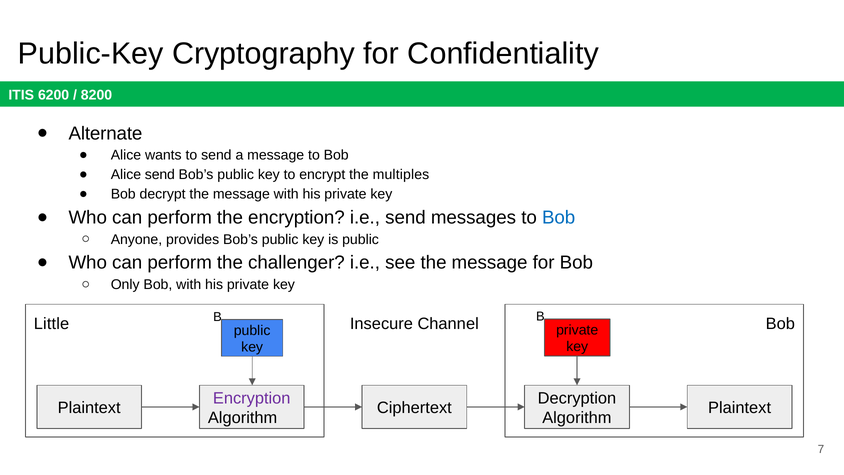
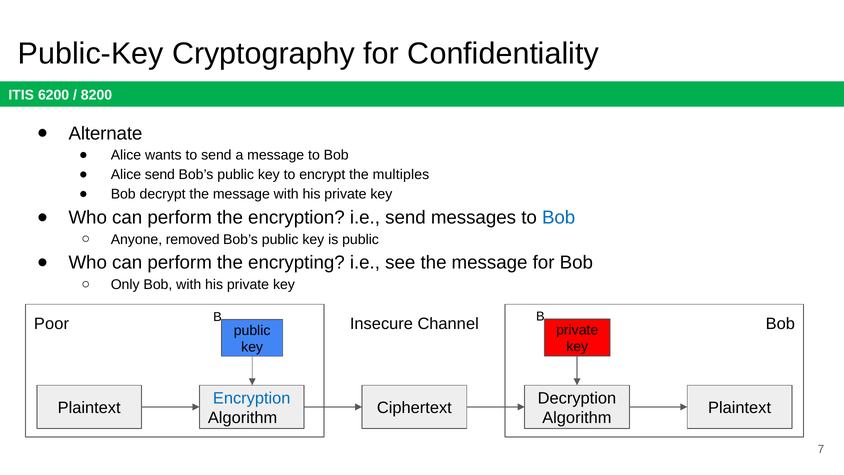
provides: provides -> removed
challenger: challenger -> encrypting
Little: Little -> Poor
Encryption at (252, 398) colour: purple -> blue
